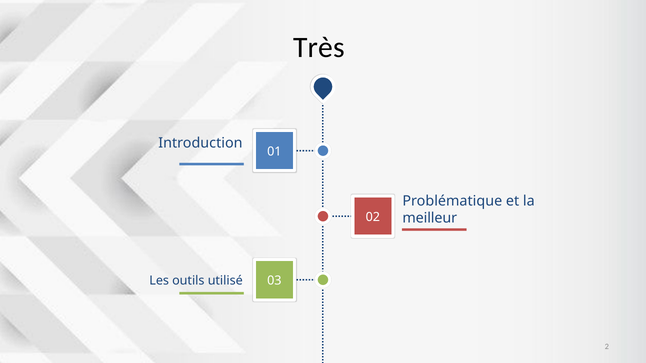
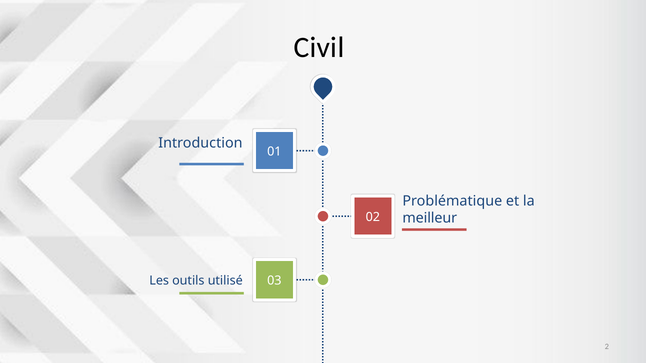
Très: Très -> Civil
